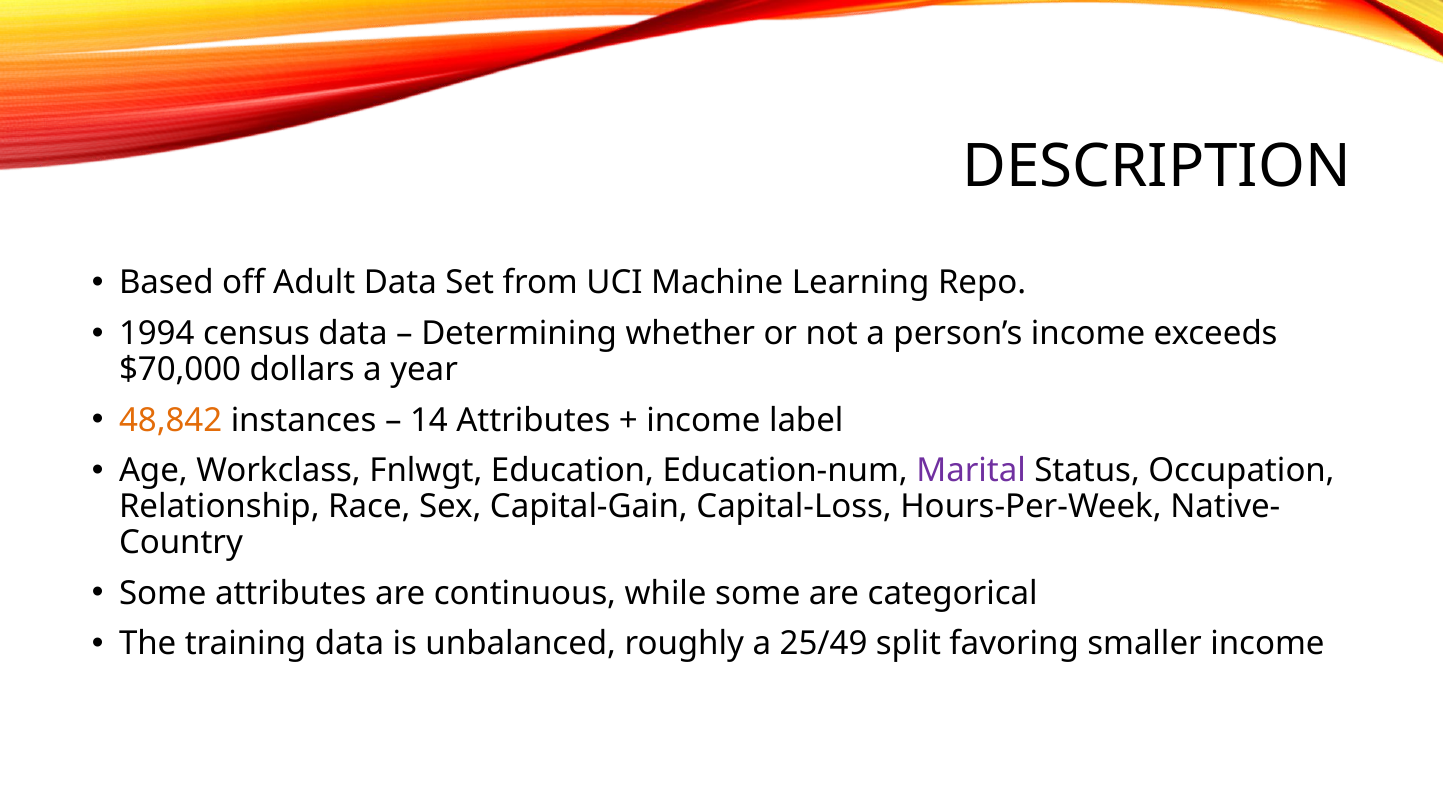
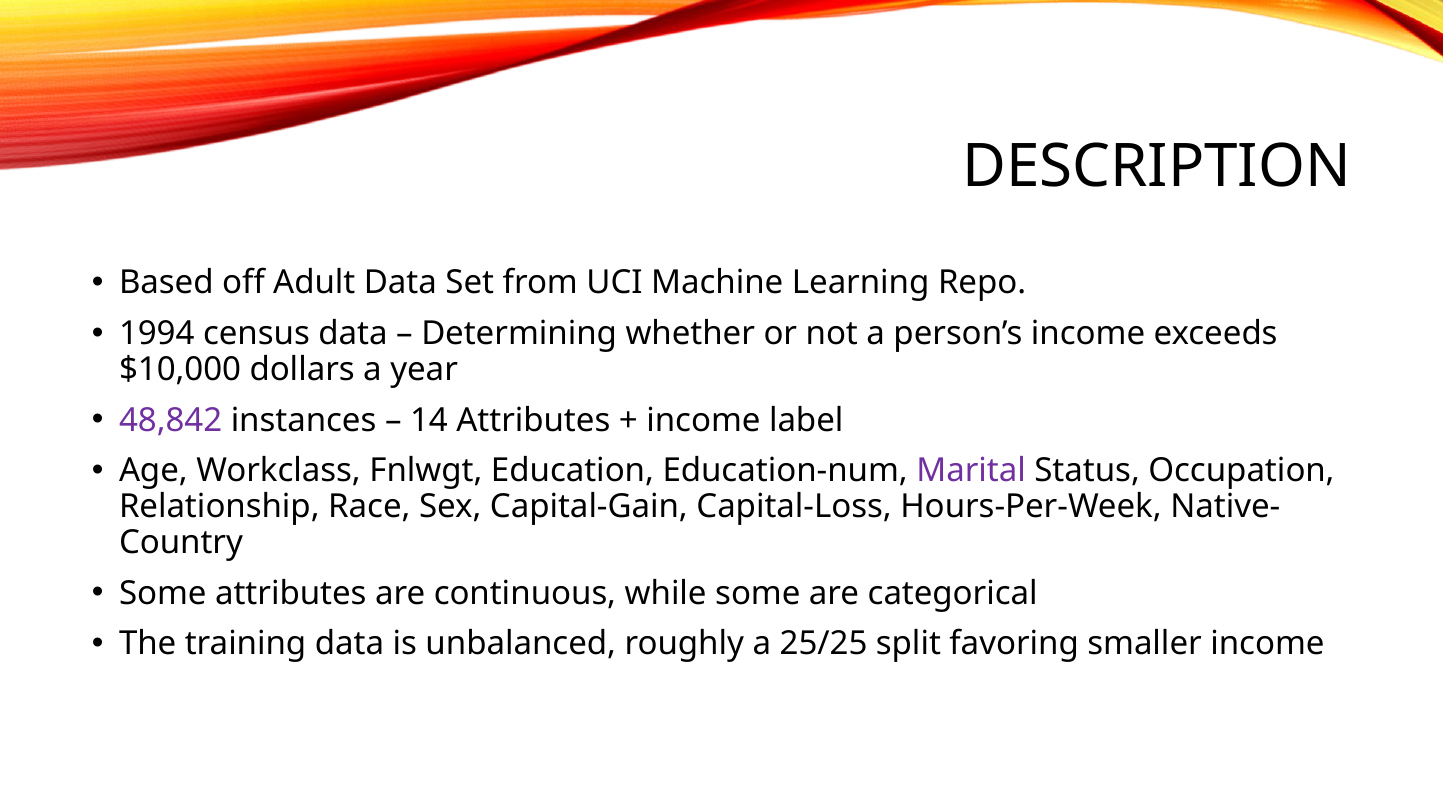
$70,000: $70,000 -> $10,000
48,842 colour: orange -> purple
25/49: 25/49 -> 25/25
